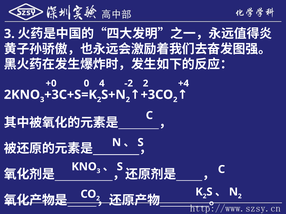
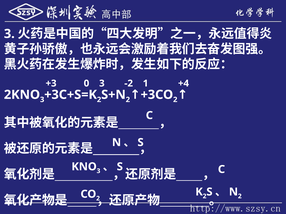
+0: +0 -> +3
0 4: 4 -> 3
-2 2: 2 -> 1
